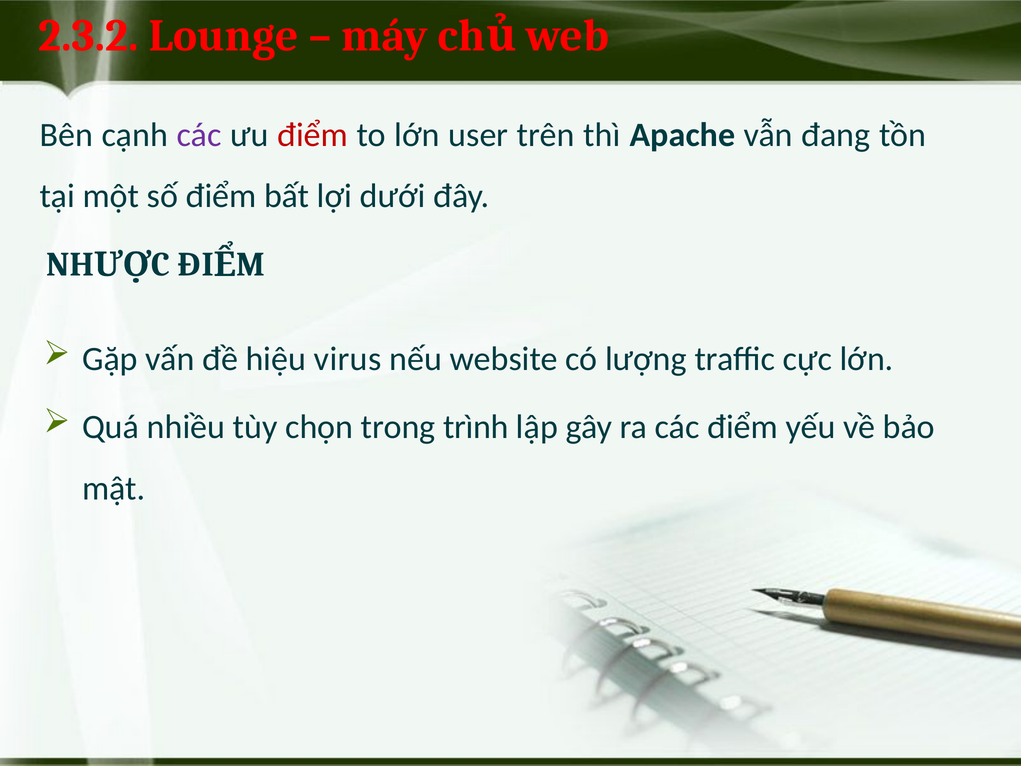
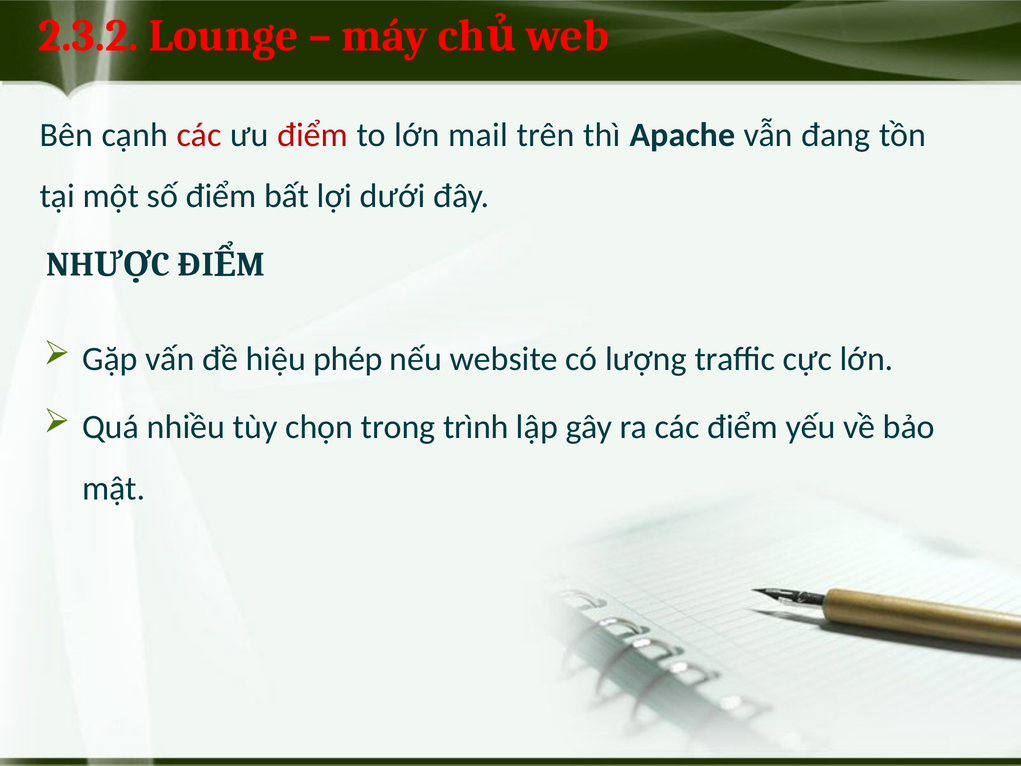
các at (199, 135) colour: purple -> red
user: user -> mail
virus: virus -> phép
